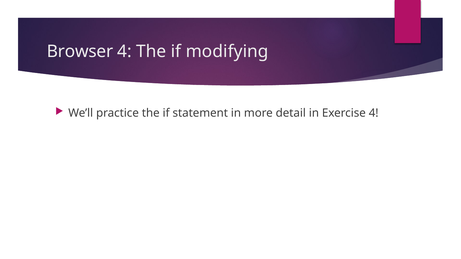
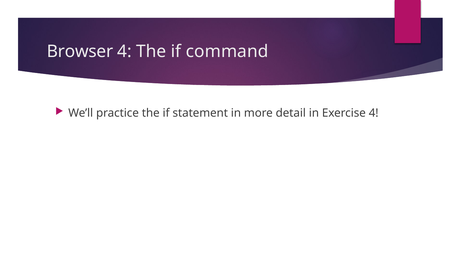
modifying: modifying -> command
